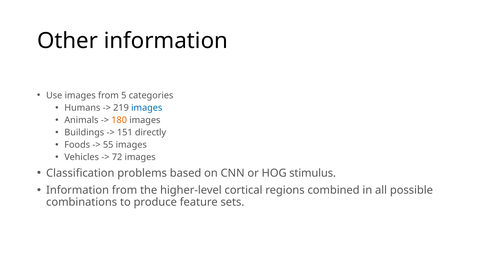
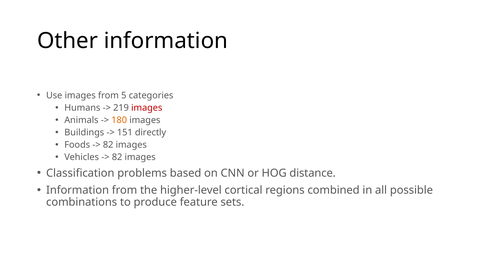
images at (147, 108) colour: blue -> red
55 at (108, 145): 55 -> 82
72 at (117, 157): 72 -> 82
stimulus: stimulus -> distance
